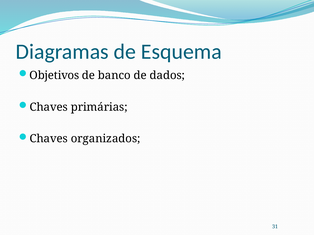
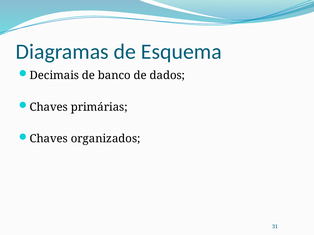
Objetivos: Objetivos -> Decimais
